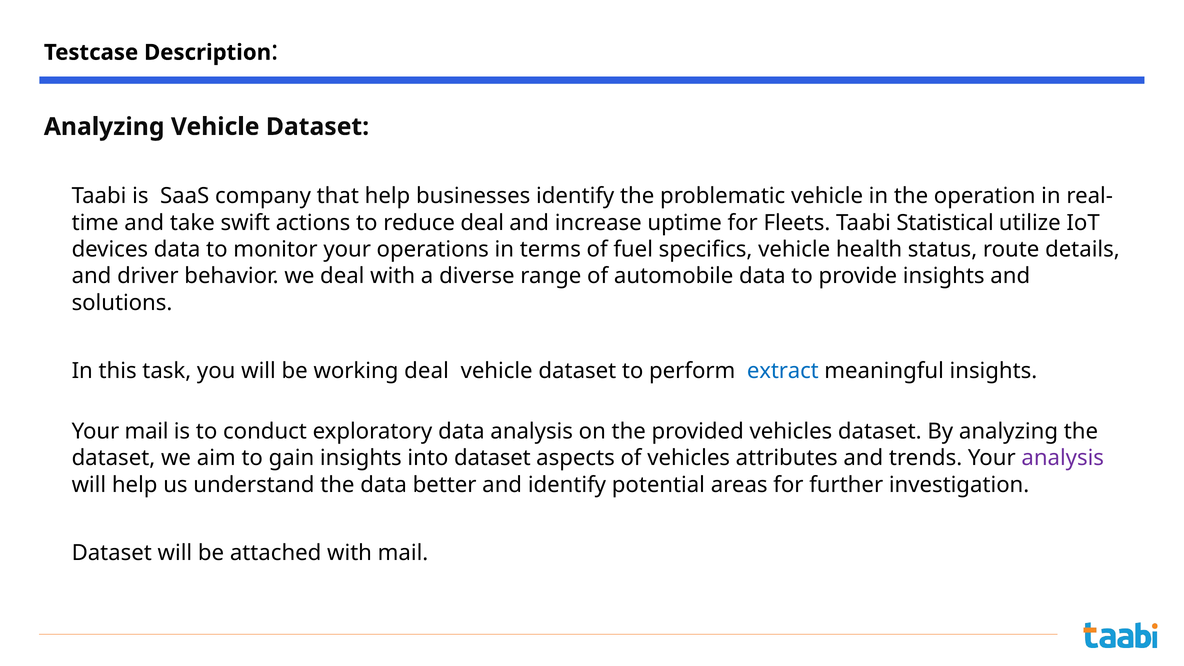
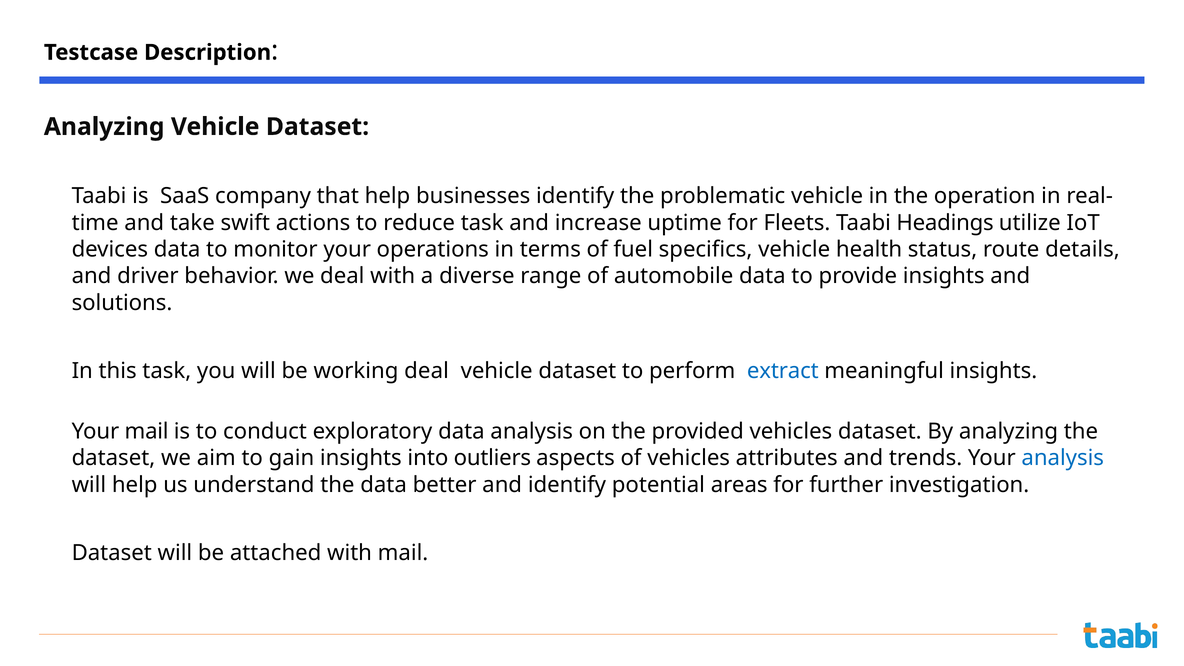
reduce deal: deal -> task
Statistical: Statistical -> Headings
into dataset: dataset -> outliers
analysis at (1063, 458) colour: purple -> blue
